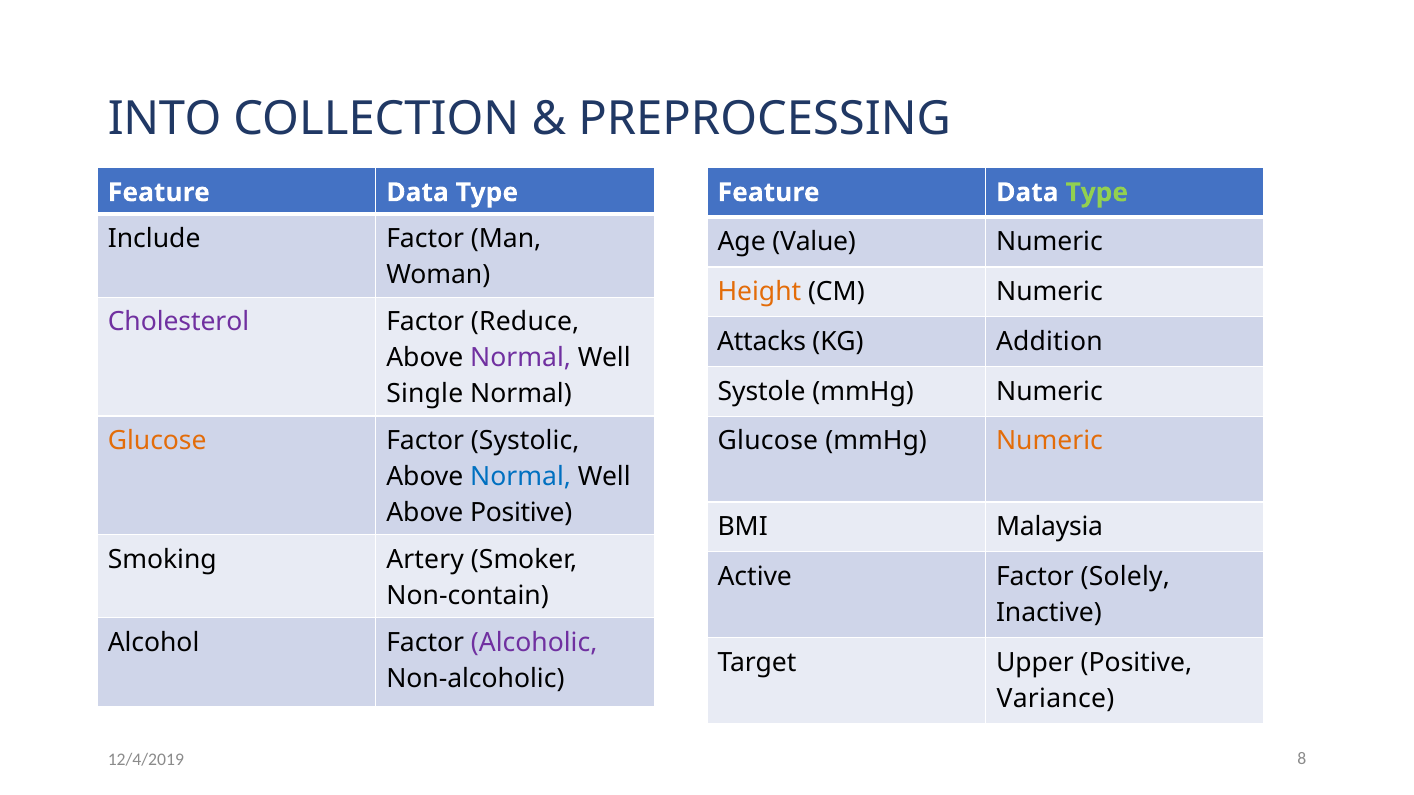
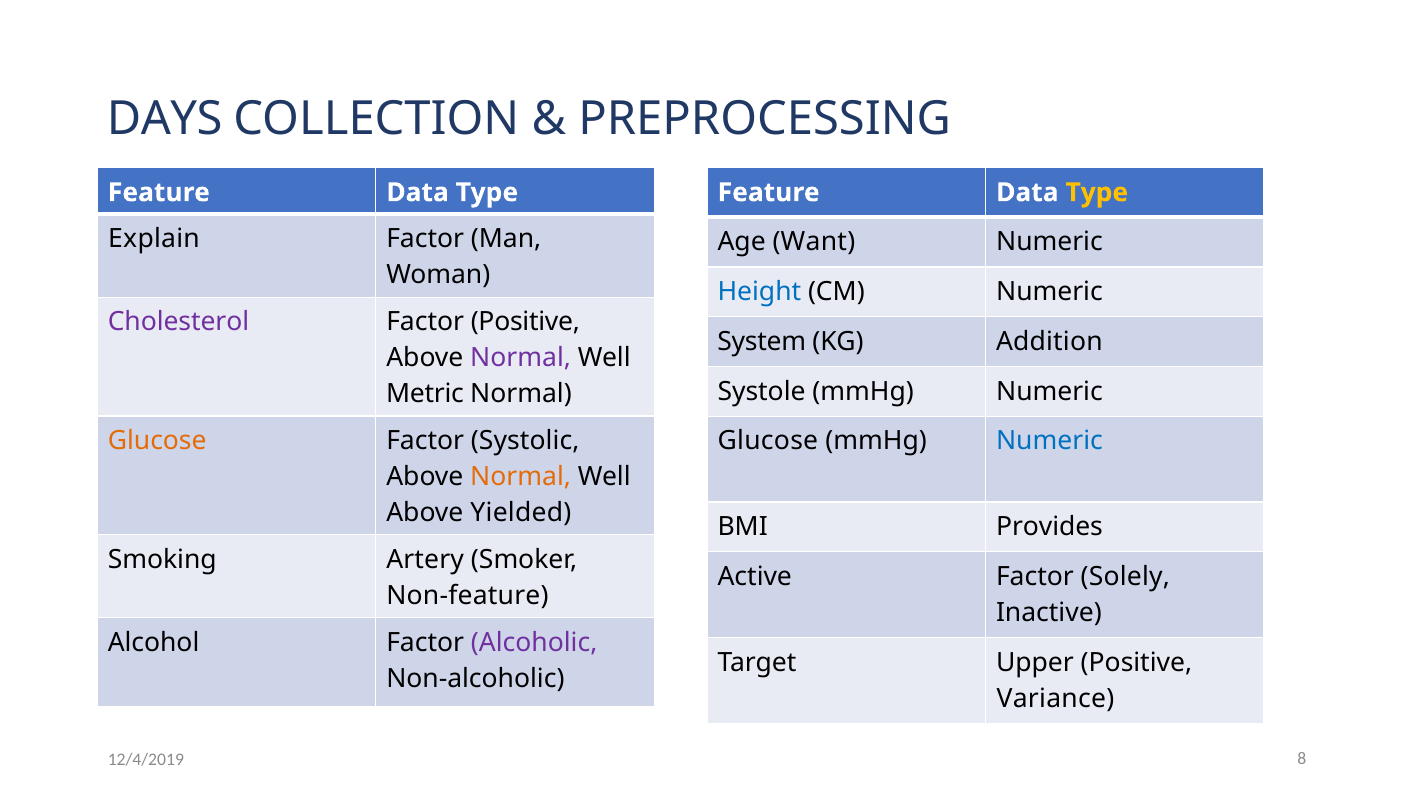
INTO: INTO -> DAYS
Type at (1097, 193) colour: light green -> yellow
Include: Include -> Explain
Value: Value -> Want
Height colour: orange -> blue
Factor Reduce: Reduce -> Positive
Attacks: Attacks -> System
Single: Single -> Metric
Numeric at (1049, 441) colour: orange -> blue
Normal at (521, 477) colour: blue -> orange
Above Positive: Positive -> Yielded
Malaysia: Malaysia -> Provides
Non-contain: Non-contain -> Non-feature
